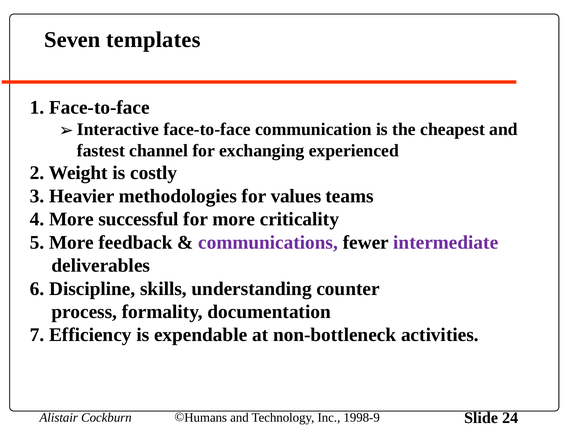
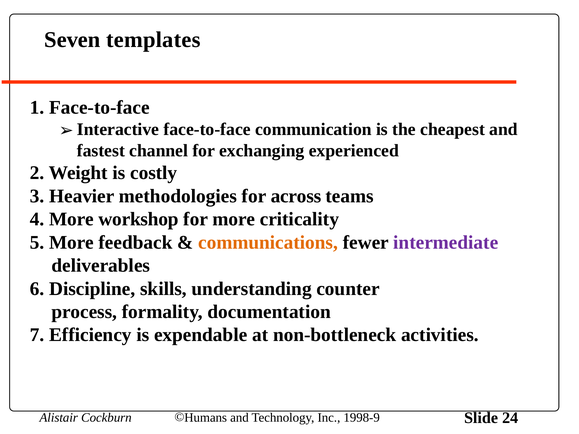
values: values -> across
successful: successful -> workshop
communications colour: purple -> orange
